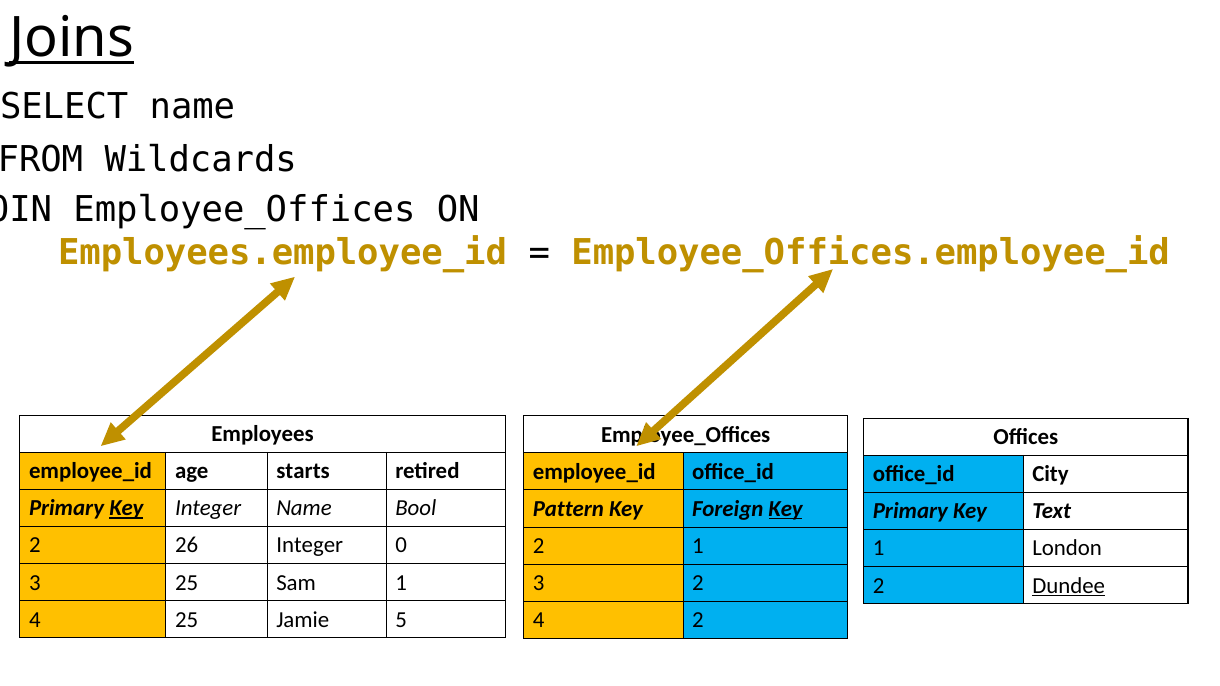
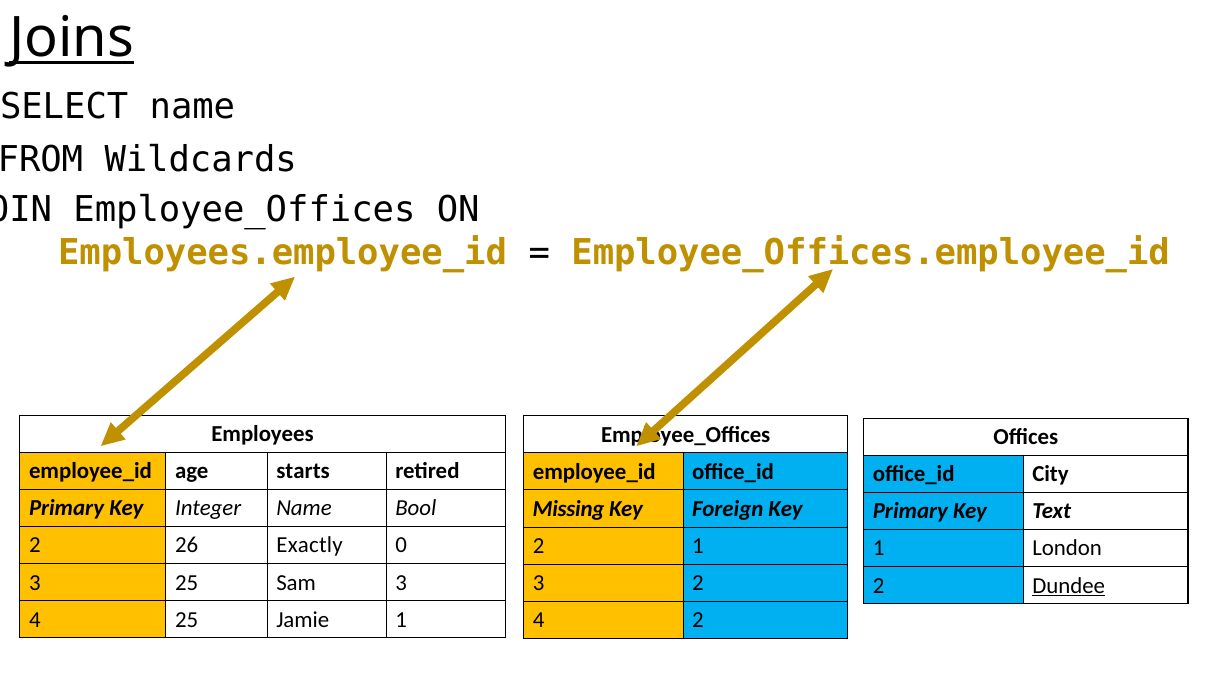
Key at (126, 509) underline: present -> none
Pattern: Pattern -> Missing
Key at (786, 509) underline: present -> none
26 Integer: Integer -> Exactly
Sam 1: 1 -> 3
Jamie 5: 5 -> 1
